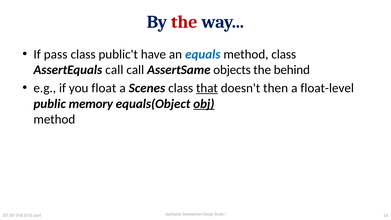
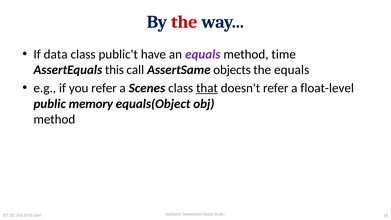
pass: pass -> data
equals at (203, 54) colour: blue -> purple
method class: class -> time
AssertEquals call: call -> this
the behind: behind -> equals
you float: float -> refer
doesn't then: then -> refer
obj underline: present -> none
